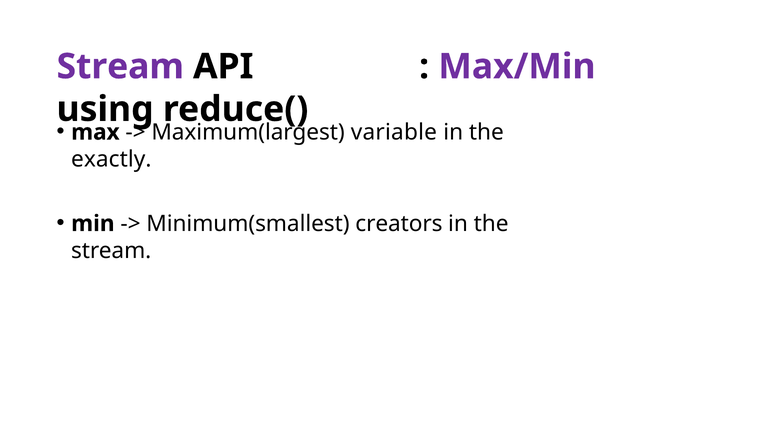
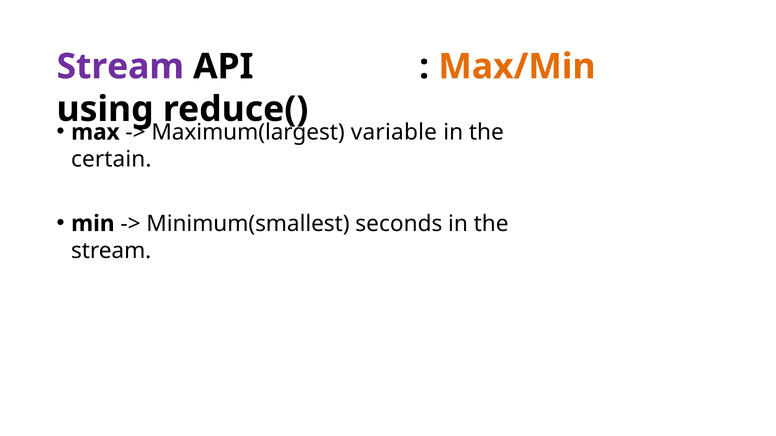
Max/Min colour: purple -> orange
exactly: exactly -> certain
creators: creators -> seconds
